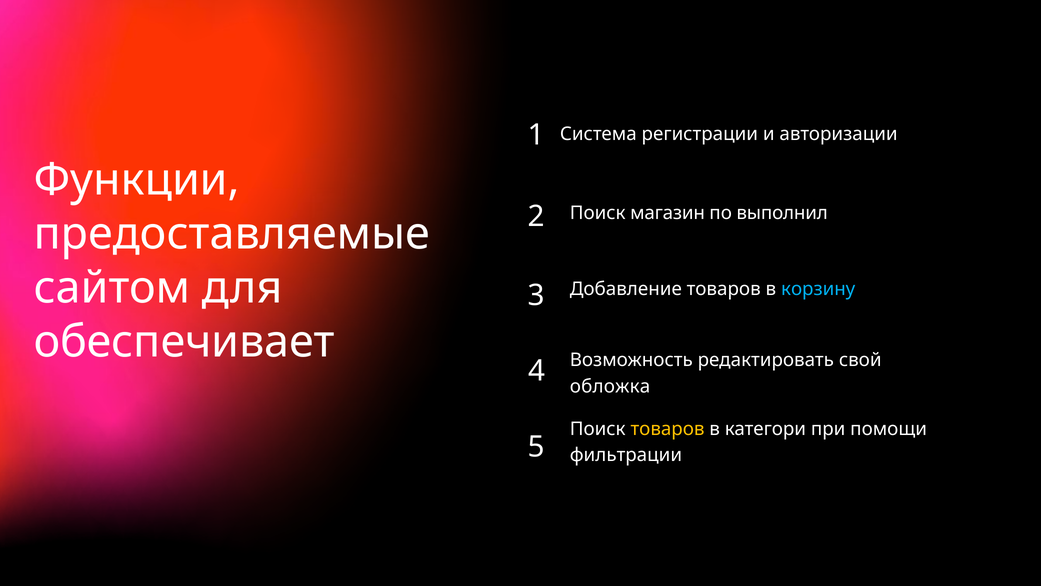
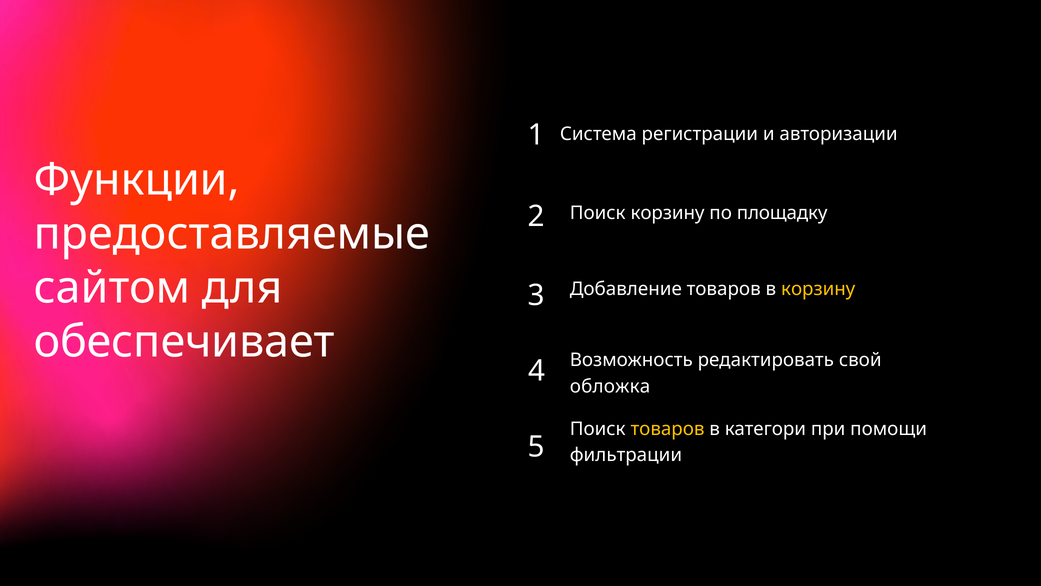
Поиск магазин: магазин -> корзину
выполнил: выполнил -> площадку
корзину at (818, 289) colour: light blue -> yellow
